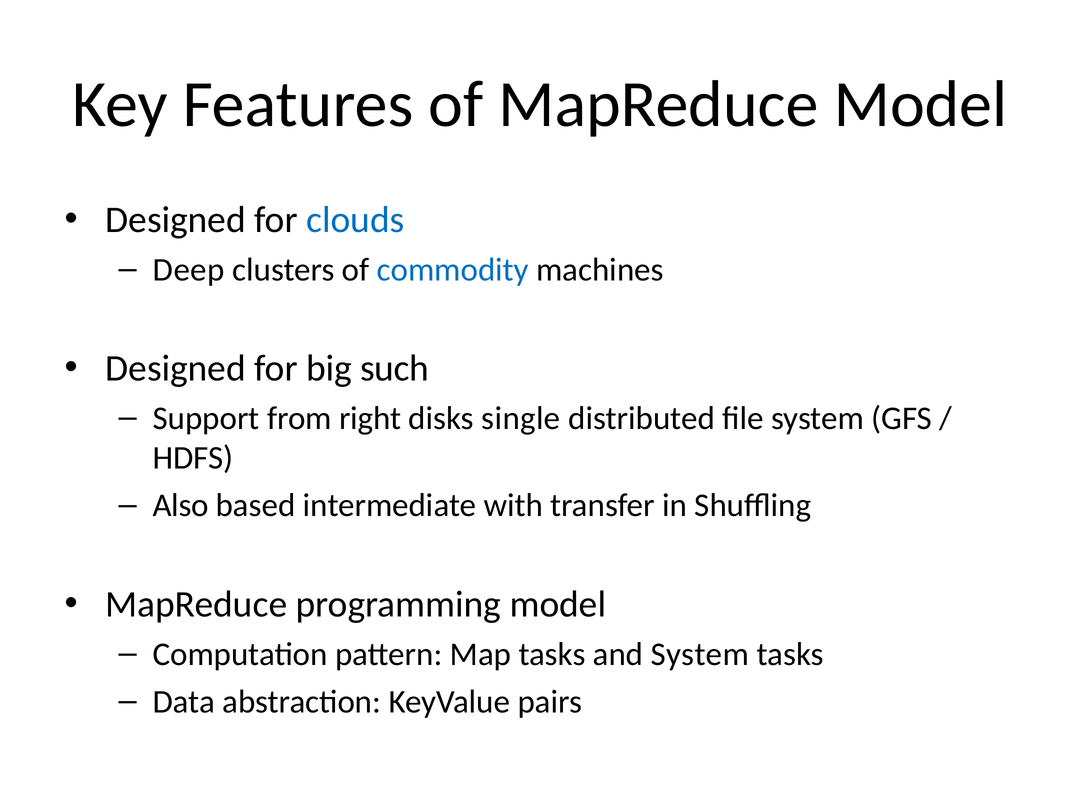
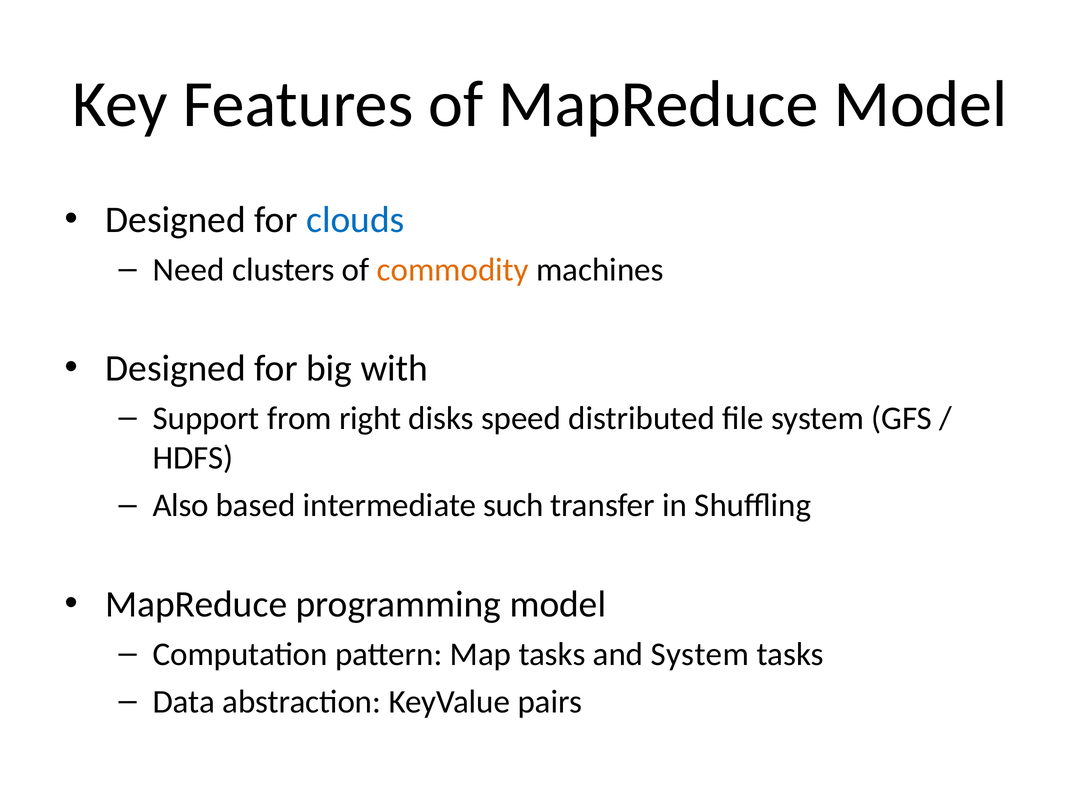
Deep: Deep -> Need
commodity colour: blue -> orange
such: such -> with
single: single -> speed
with: with -> such
